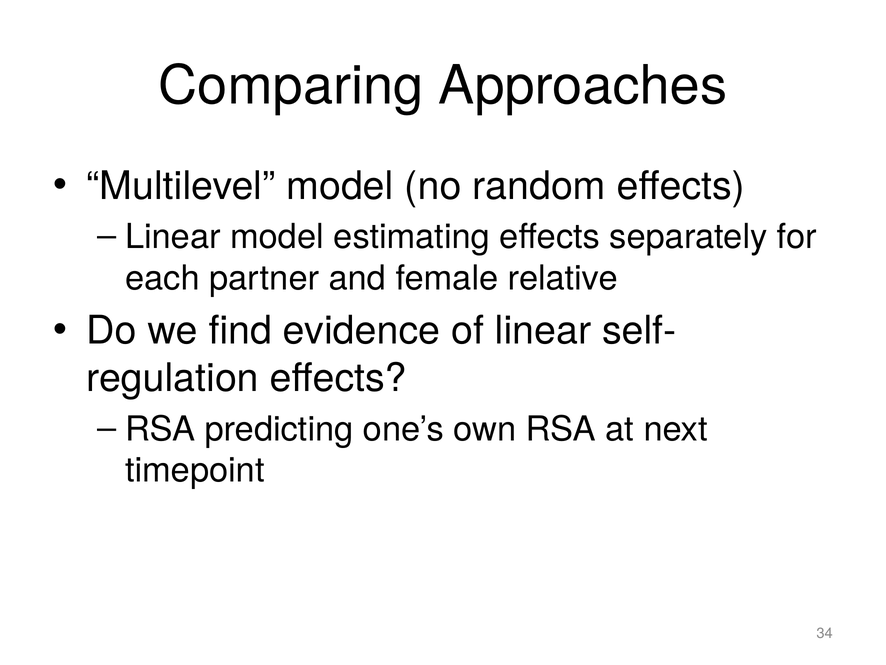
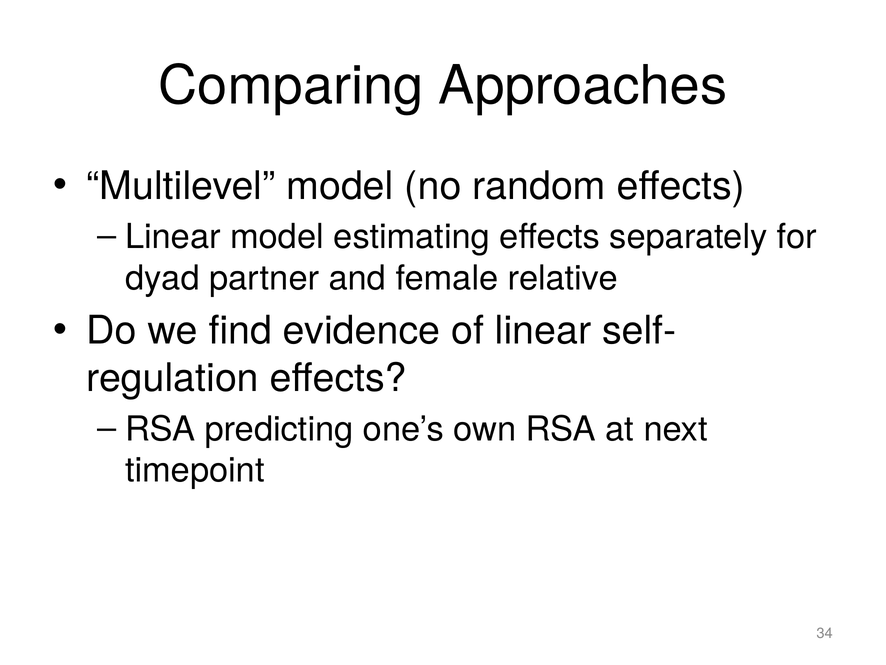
each: each -> dyad
